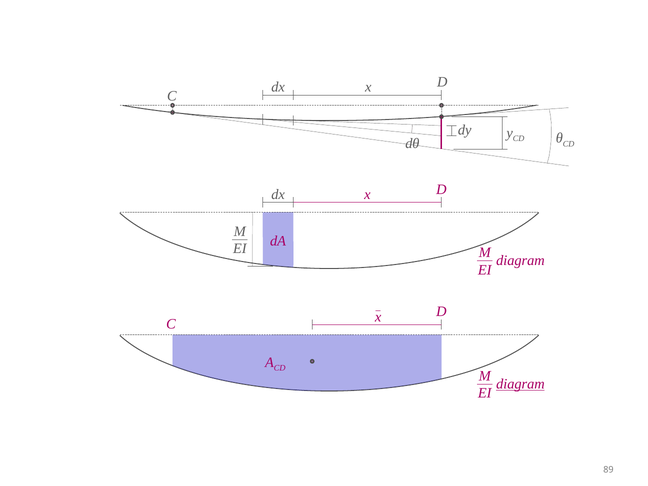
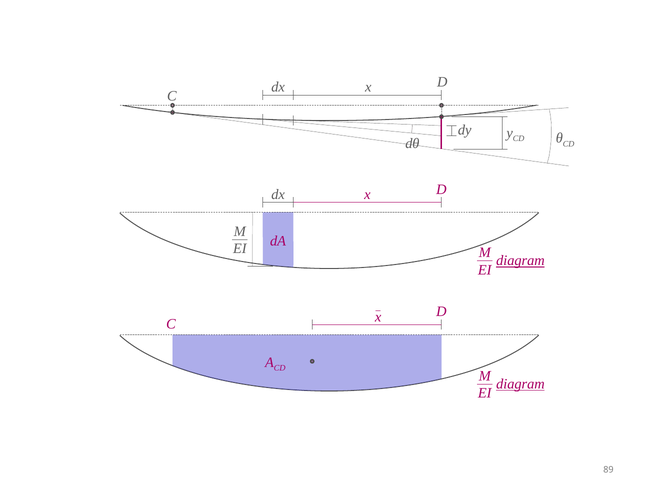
diagram at (520, 261) underline: none -> present
